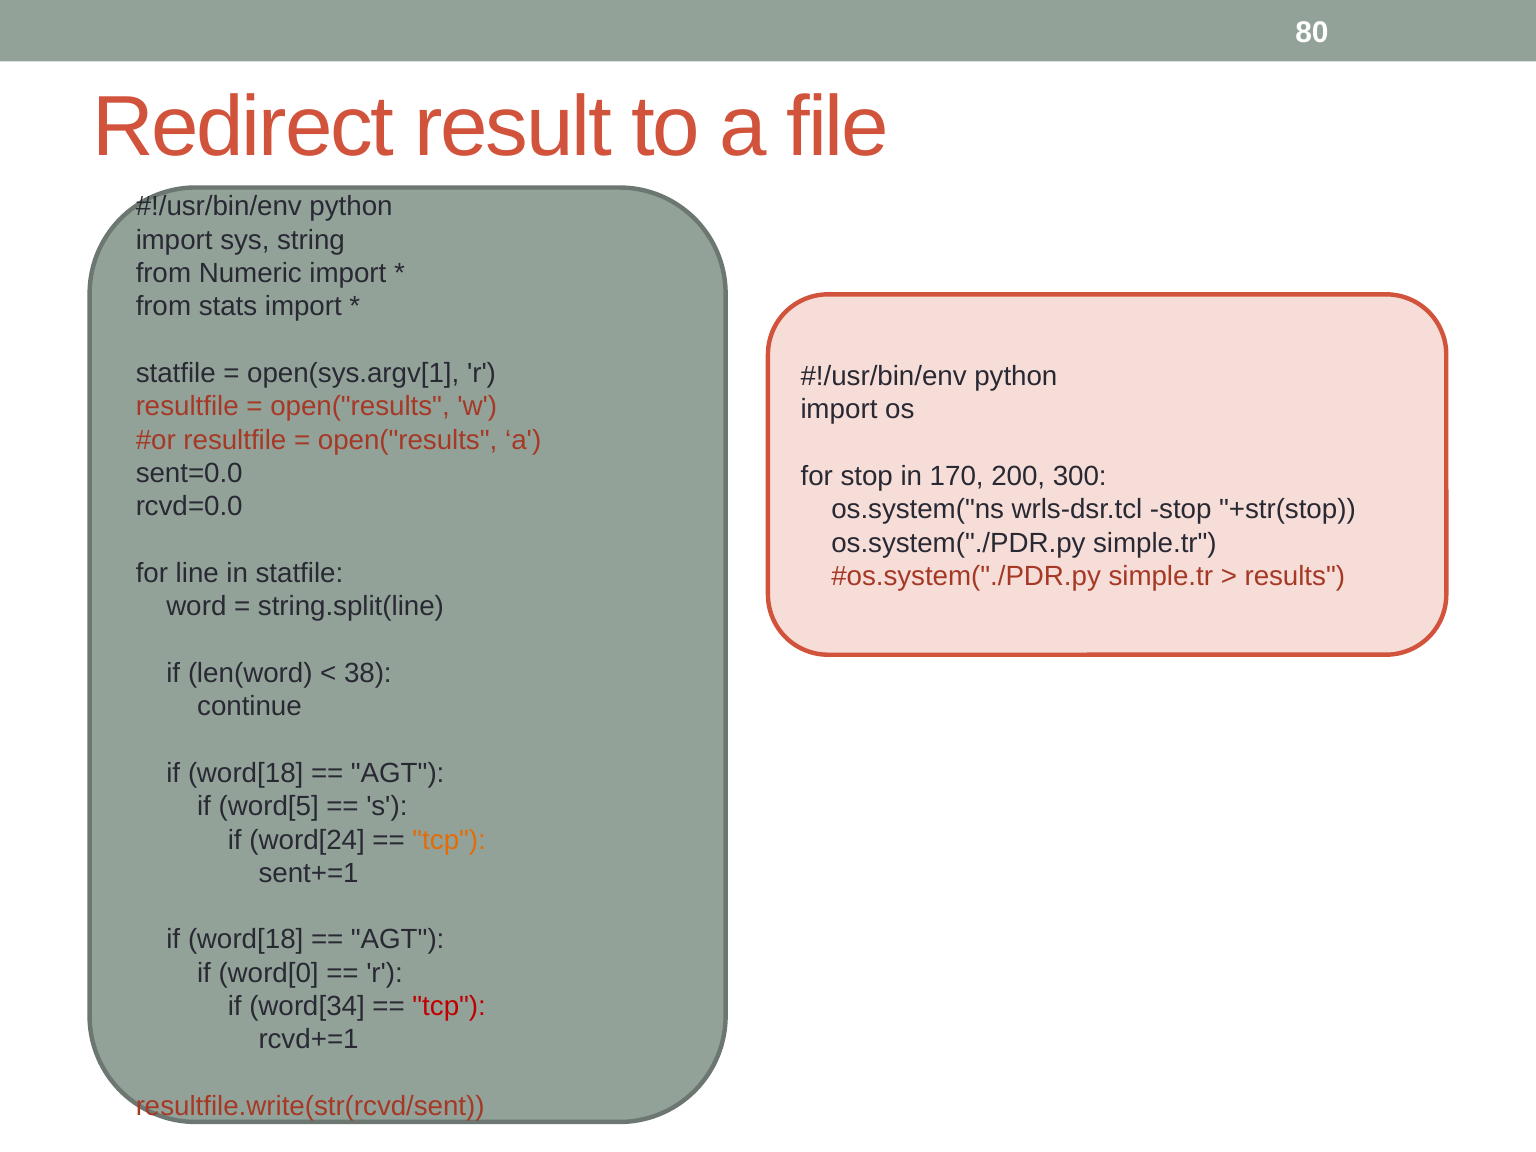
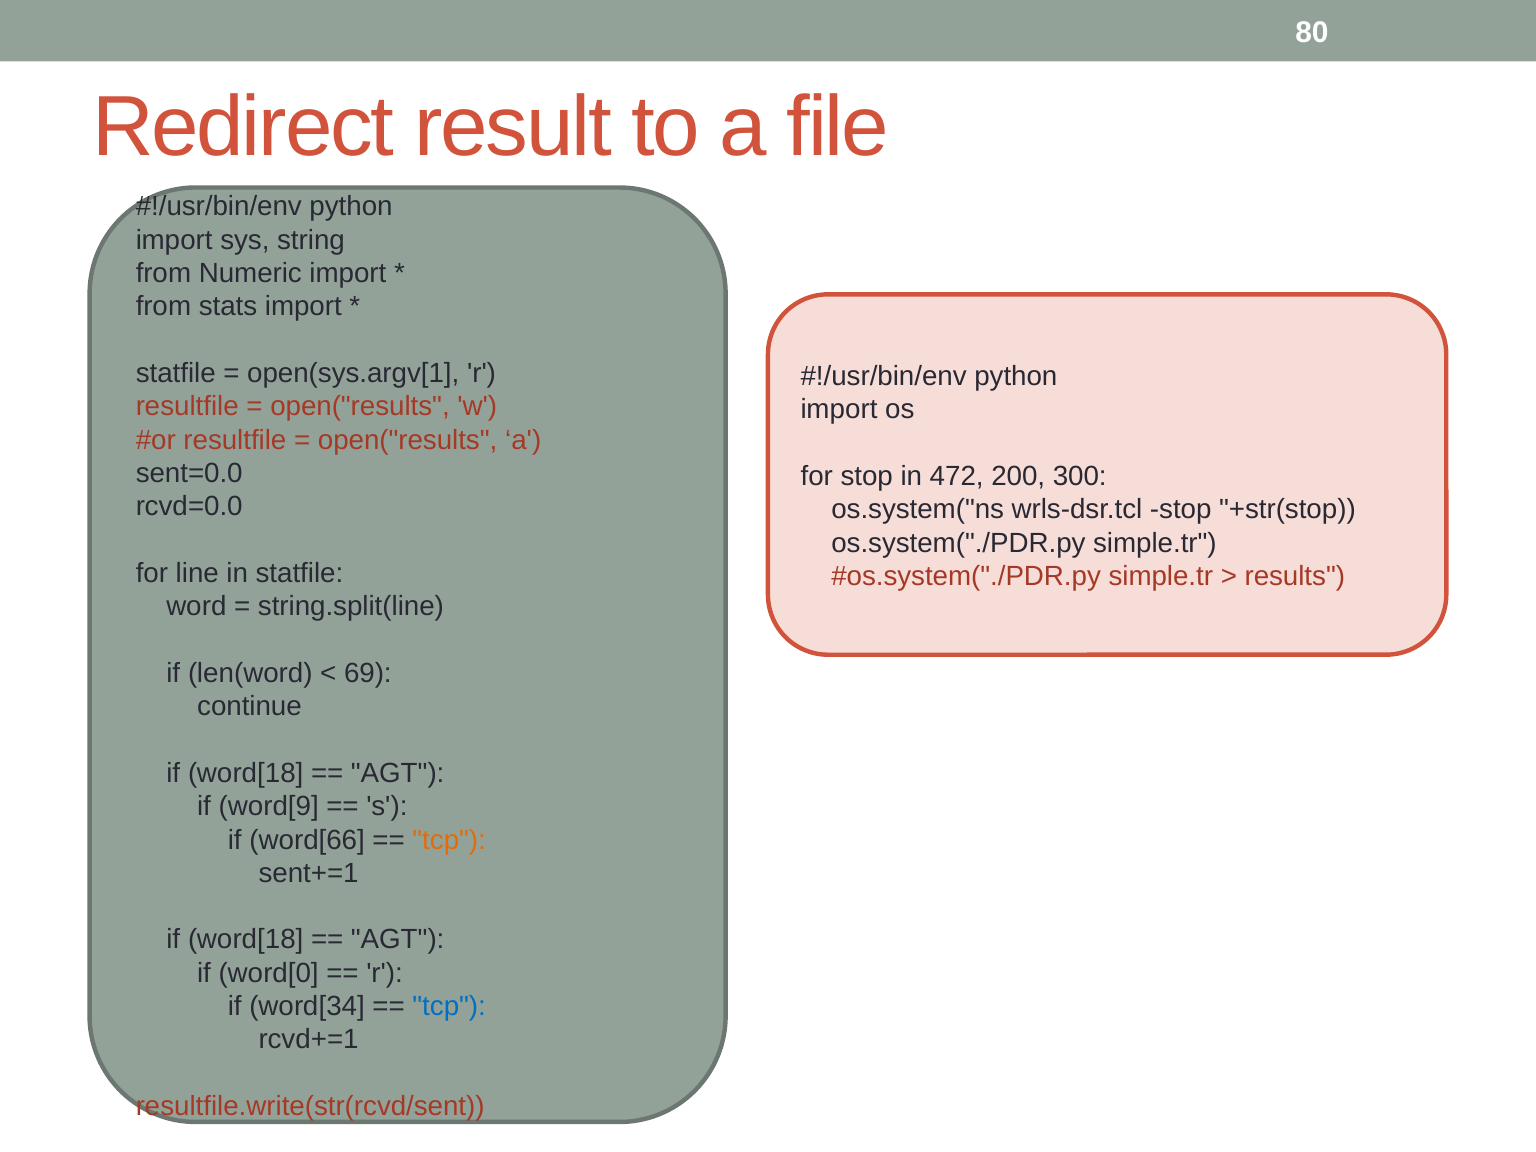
170: 170 -> 472
38: 38 -> 69
word[5: word[5 -> word[9
word[24: word[24 -> word[66
tcp at (449, 1006) colour: red -> blue
